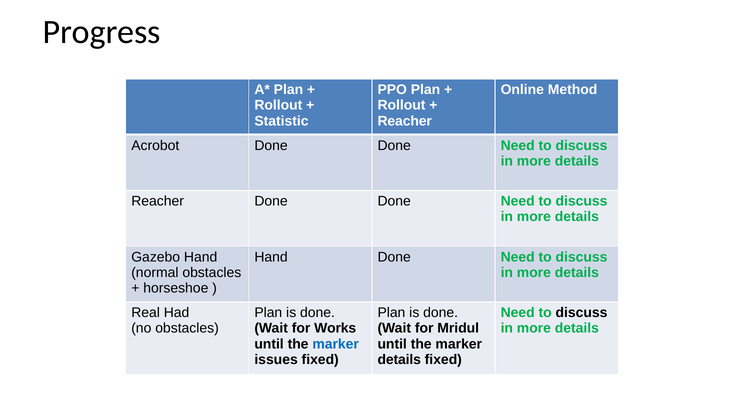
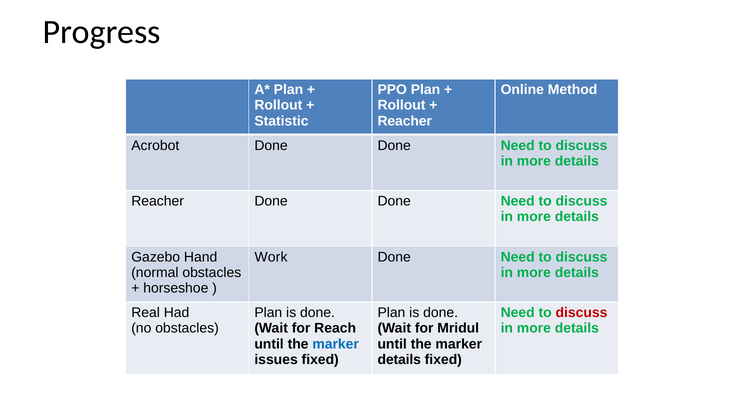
Hand at (271, 257): Hand -> Work
discuss at (581, 313) colour: black -> red
Works: Works -> Reach
